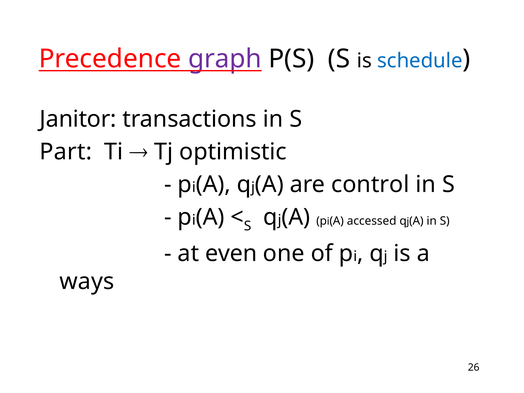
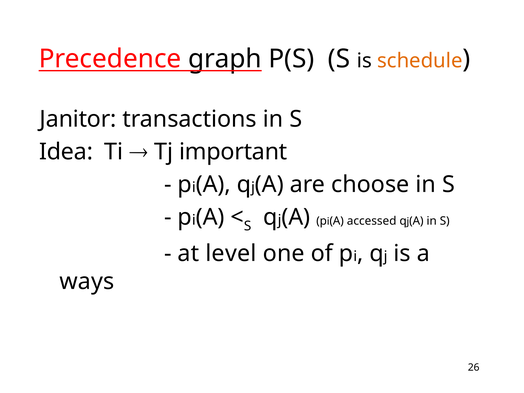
graph colour: purple -> black
schedule colour: blue -> orange
Part: Part -> Idea
optimistic: optimistic -> important
control: control -> choose
even: even -> level
